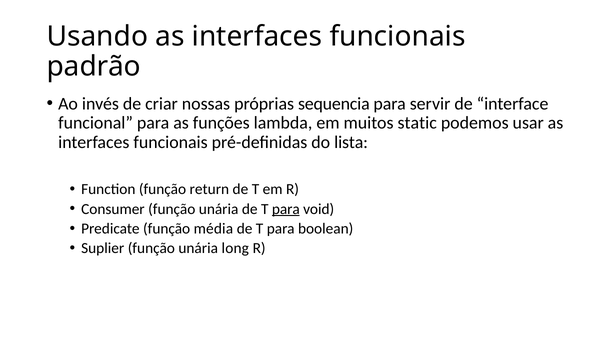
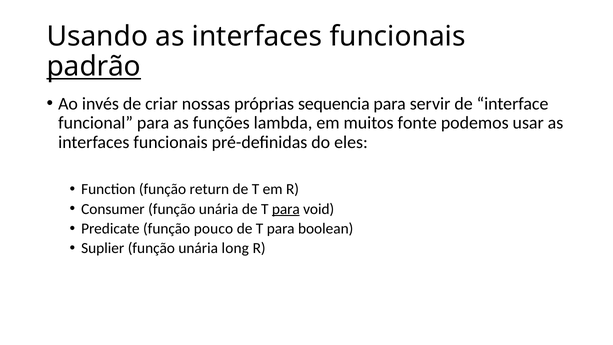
padrão underline: none -> present
static: static -> fonte
lista: lista -> eles
média: média -> pouco
